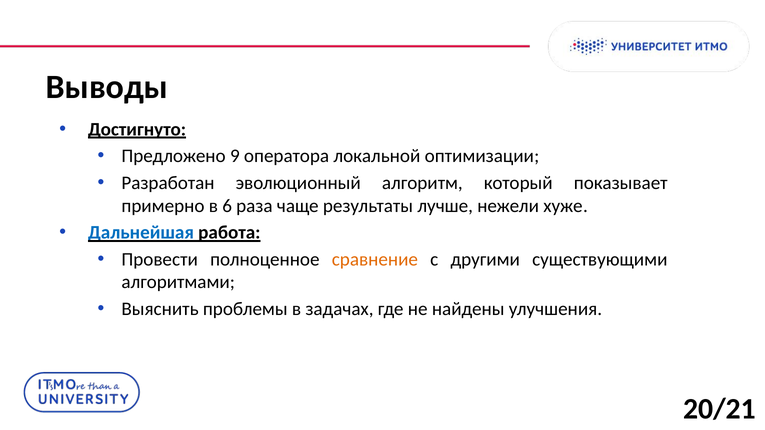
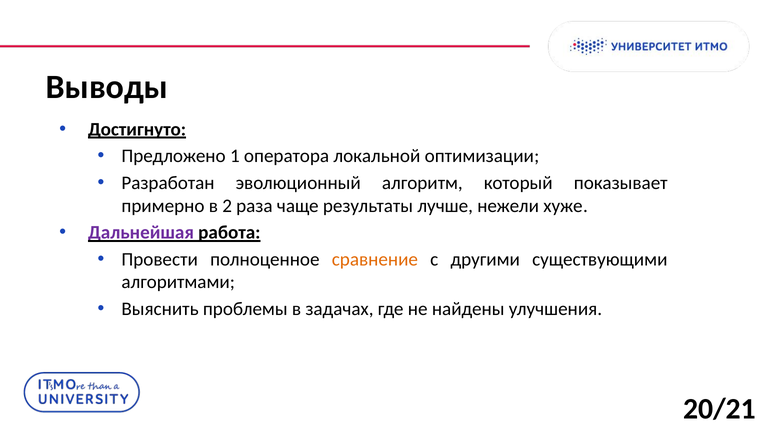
9: 9 -> 1
6: 6 -> 2
Дальнейшая colour: blue -> purple
